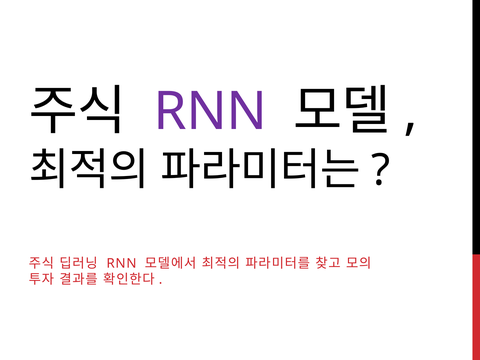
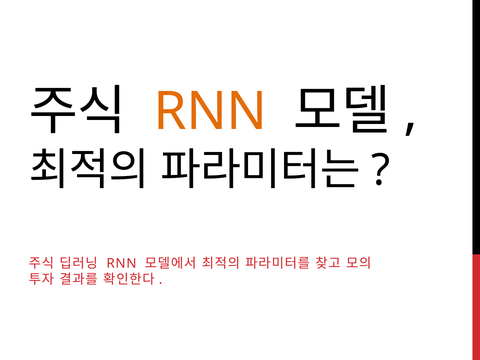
RNN at (210, 111) colour: purple -> orange
